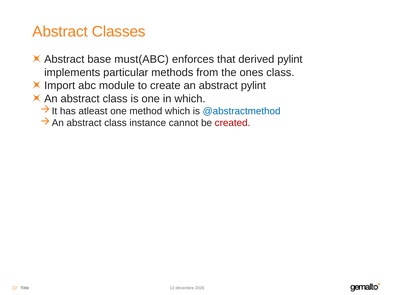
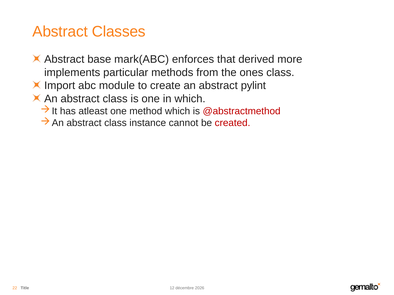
must(ABC: must(ABC -> mark(ABC
derived pylint: pylint -> more
@abstractmethod colour: blue -> red
